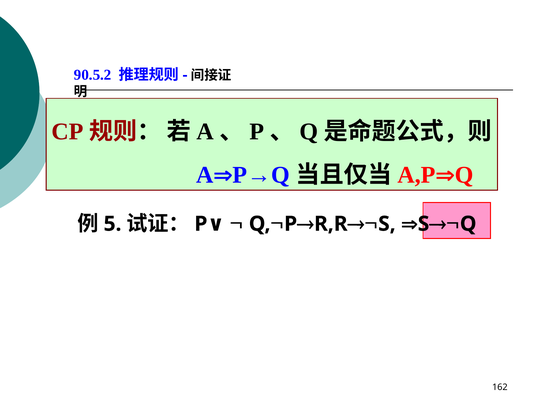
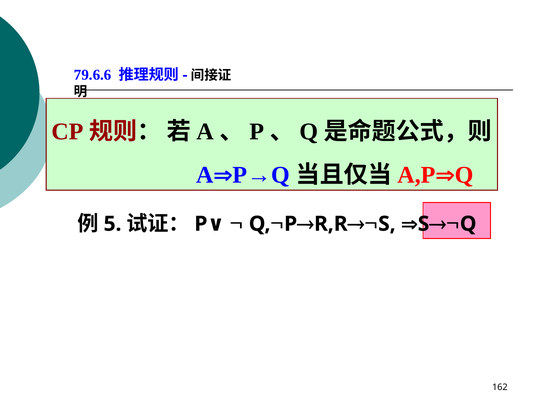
90.5.2: 90.5.2 -> 79.6.6
